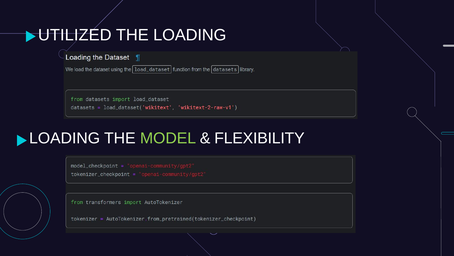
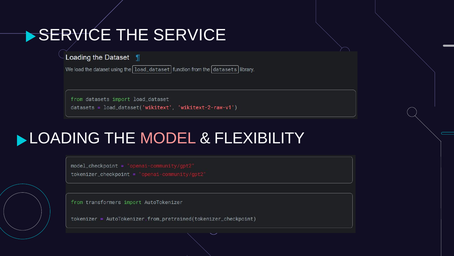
UTILIZED at (75, 35): UTILIZED -> SERVICE
THE LOADING: LOADING -> SERVICE
MODEL colour: light green -> pink
